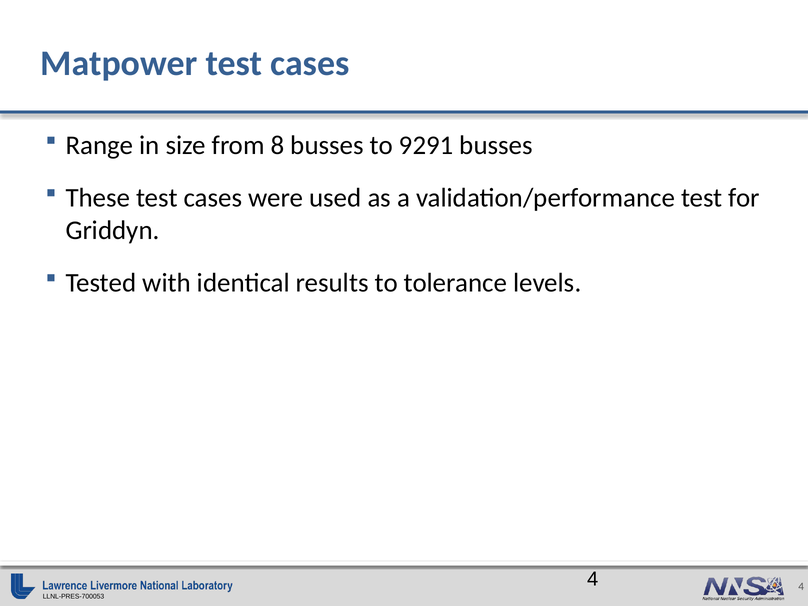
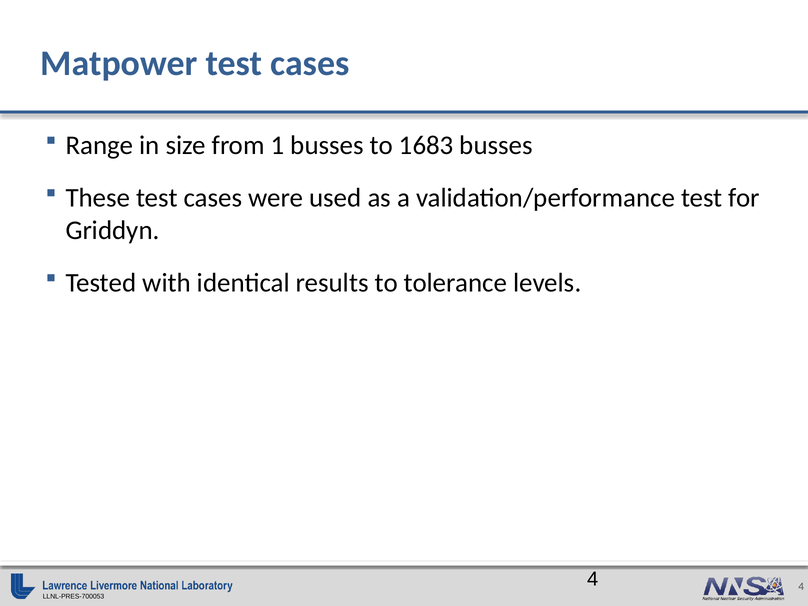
8: 8 -> 1
9291: 9291 -> 1683
